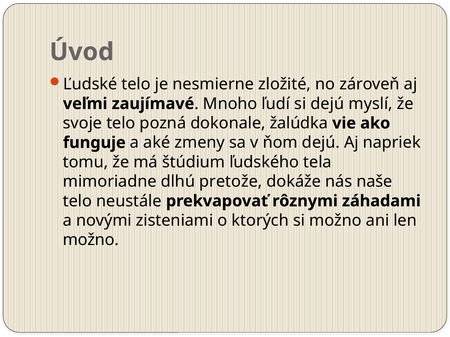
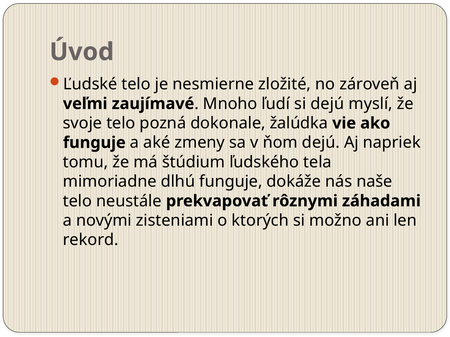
dlhú pretože: pretože -> funguje
možno at (91, 240): možno -> rekord
